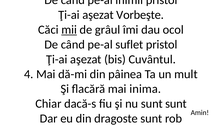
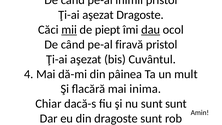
aşezat Vorbeşte: Vorbeşte -> Dragoste
grâul: grâul -> piept
dau at (151, 30) underline: none -> present
pe-al suflet: suflet -> firavă
